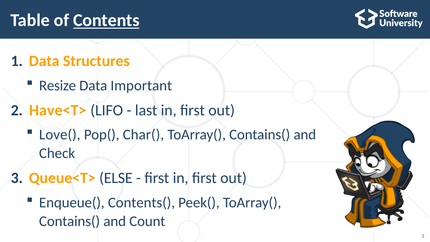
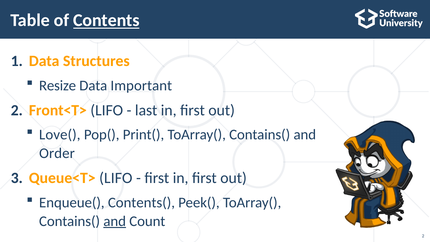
Have<T>: Have<T> -> Front<T>
Char(: Char( -> Print(
Check: Check -> Order
Queue<T> ELSE: ELSE -> LIFO
and at (115, 221) underline: none -> present
